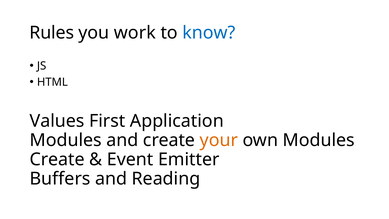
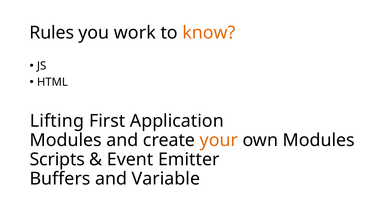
know colour: blue -> orange
Values: Values -> Lifting
Create at (57, 159): Create -> Scripts
Reading: Reading -> Variable
